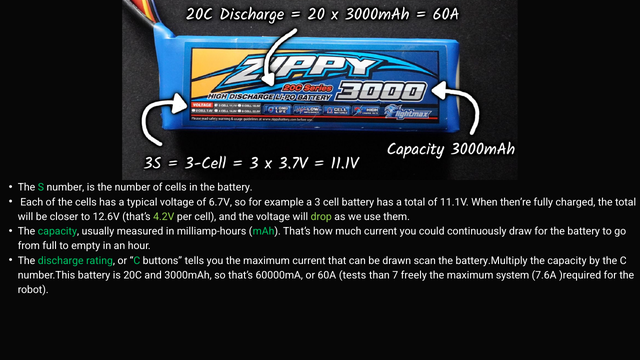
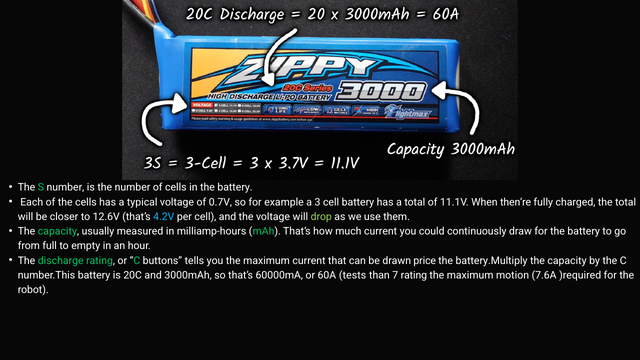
6.7V: 6.7V -> 0.7V
4.2V colour: light green -> light blue
scan: scan -> price
7 freely: freely -> rating
system: system -> motion
